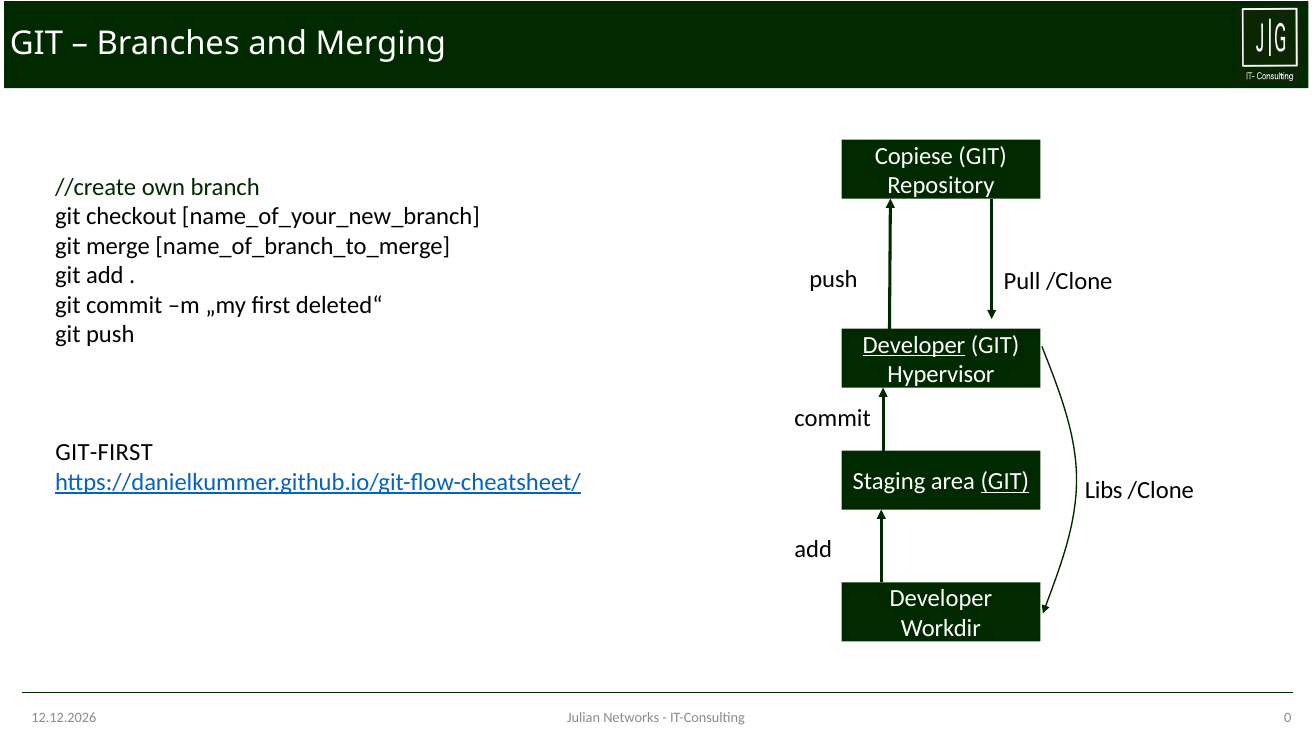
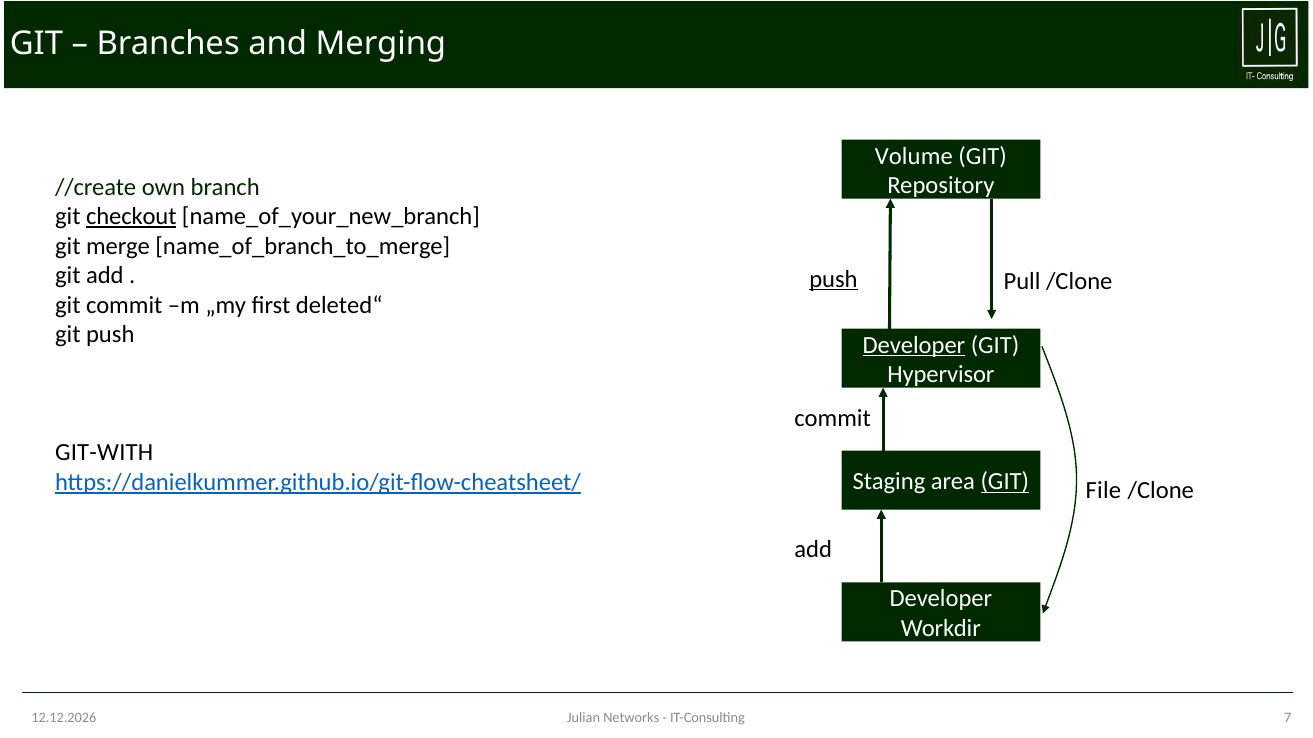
Copiese: Copiese -> Volume
checkout underline: none -> present
push at (833, 279) underline: none -> present
GIT-FIRST: GIT-FIRST -> GIT-WITH
Libs: Libs -> File
0: 0 -> 7
